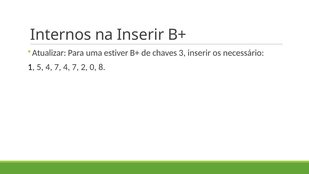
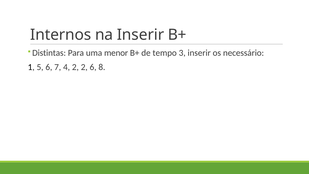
Atualizar: Atualizar -> Distintas
estiver: estiver -> menor
chaves: chaves -> tempo
5 4: 4 -> 6
7 4 7: 7 -> 2
2 0: 0 -> 6
